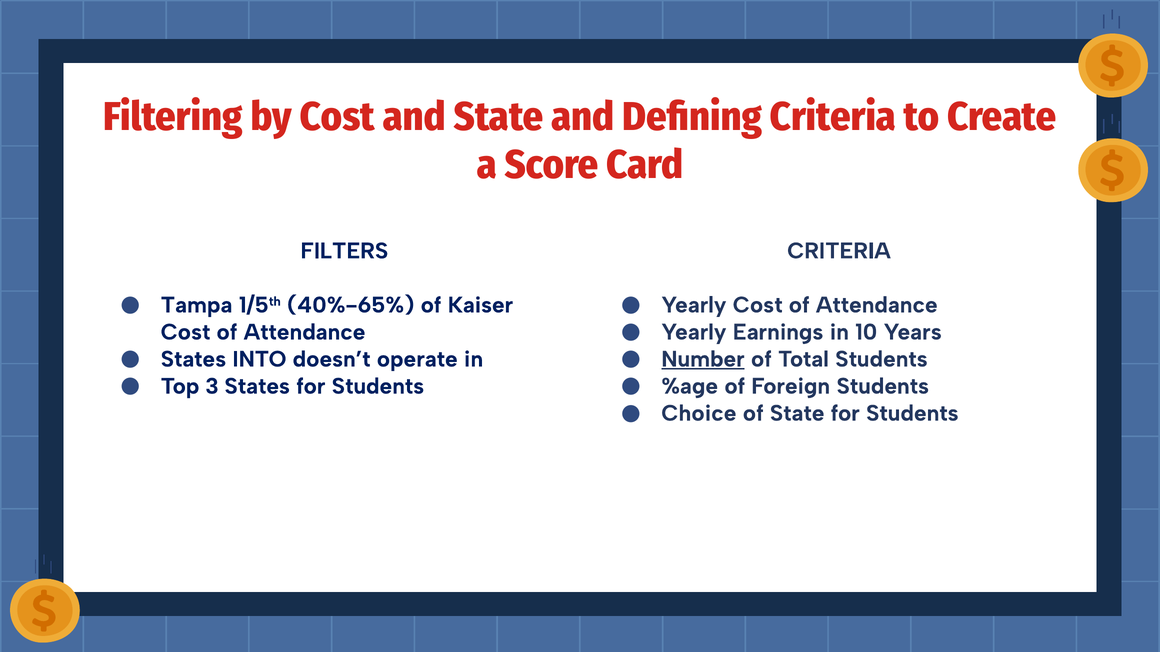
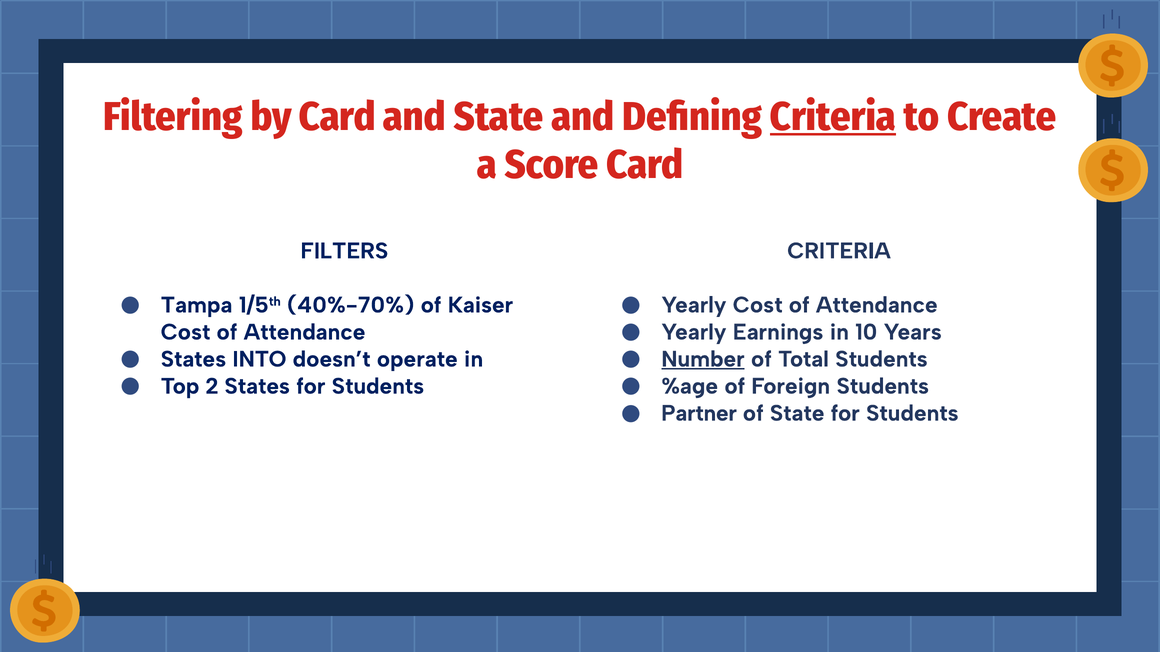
by Cost: Cost -> Card
Criteria at (833, 117) underline: none -> present
40%-65%: 40%-65% -> 40%-70%
3: 3 -> 2
Choice: Choice -> Partner
